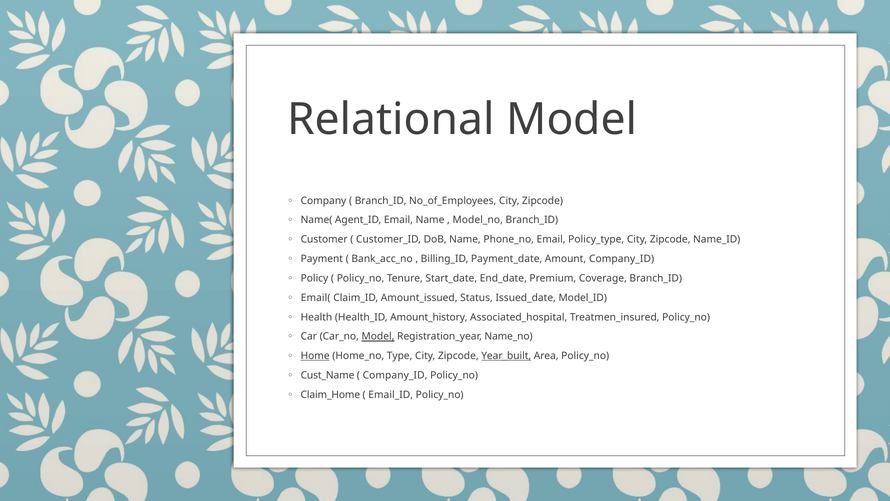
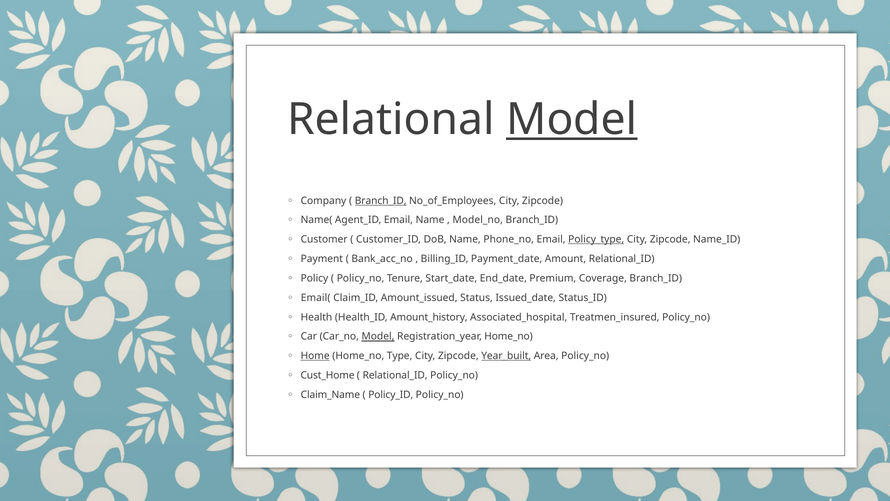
Model at (572, 119) underline: none -> present
Branch_ID at (381, 201) underline: none -> present
Policy_type underline: none -> present
Amount Company_ID: Company_ID -> Relational_ID
Model_ID: Model_ID -> Status_ID
Registration_year Name_no: Name_no -> Home_no
Cust_Name: Cust_Name -> Cust_Home
Company_ID at (395, 375): Company_ID -> Relational_ID
Claim_Home: Claim_Home -> Claim_Name
Email_ID: Email_ID -> Policy_ID
